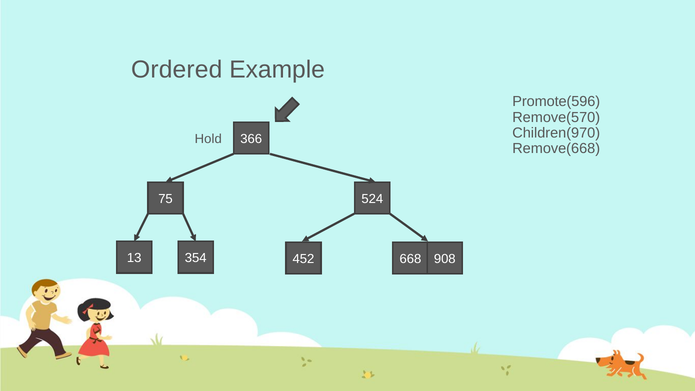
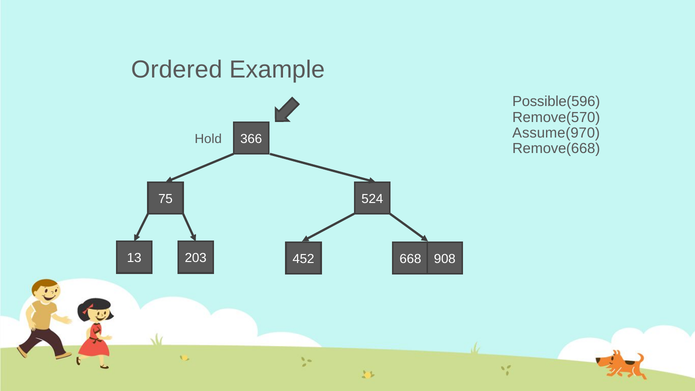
Promote(596: Promote(596 -> Possible(596
Children(970: Children(970 -> Assume(970
354: 354 -> 203
